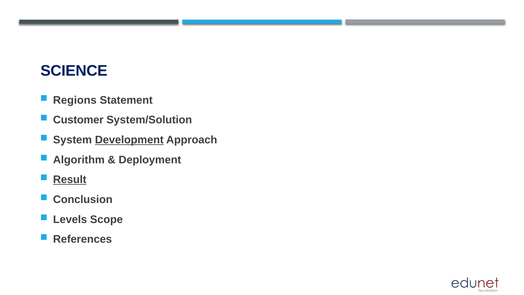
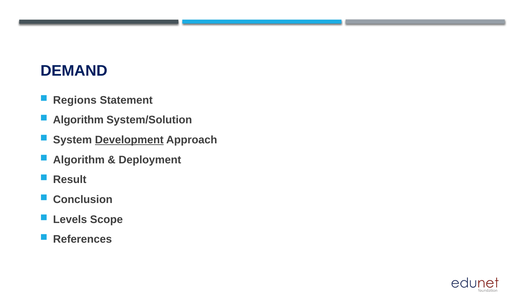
SCIENCE: SCIENCE -> DEMAND
Customer at (78, 120): Customer -> Algorithm
Result underline: present -> none
